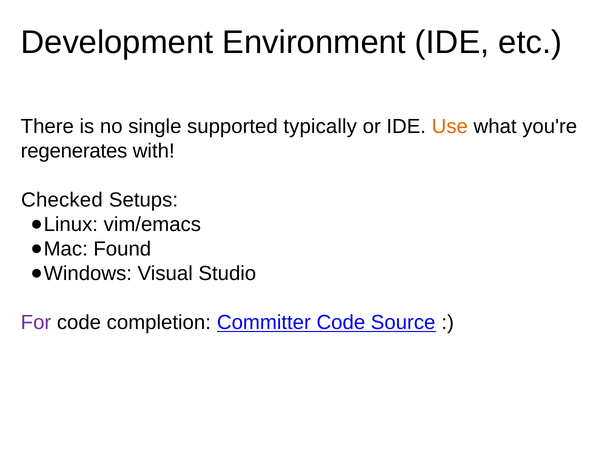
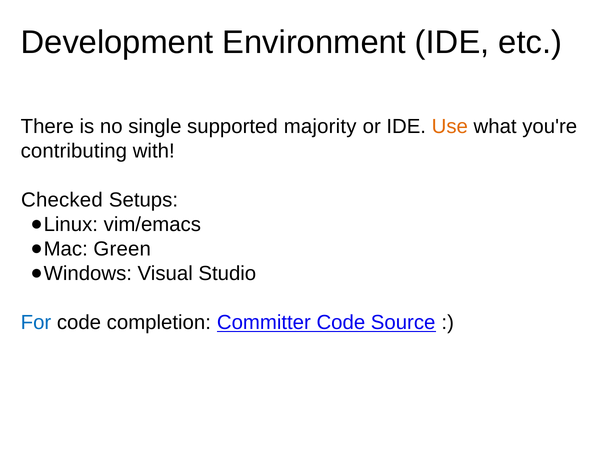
typically: typically -> majority
regenerates: regenerates -> contributing
Found: Found -> Green
For colour: purple -> blue
